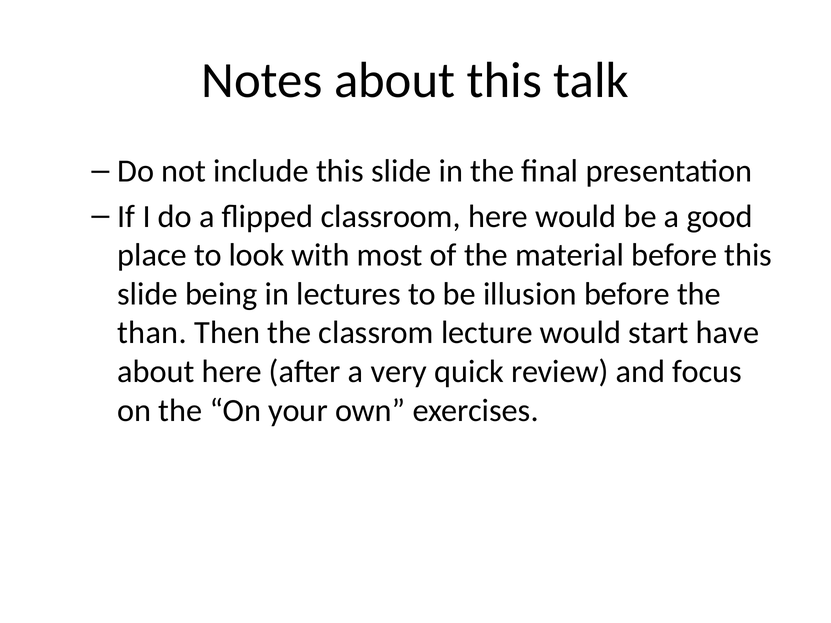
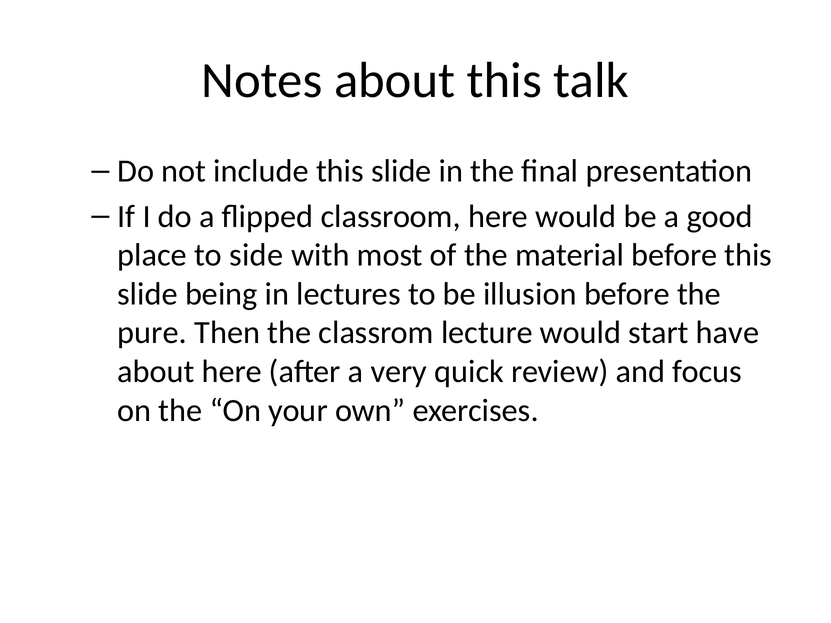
look: look -> side
than: than -> pure
